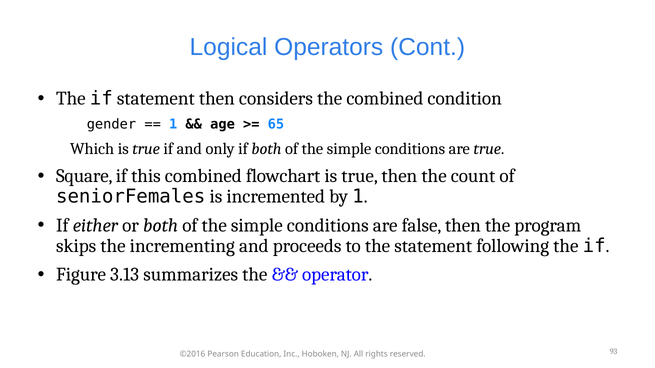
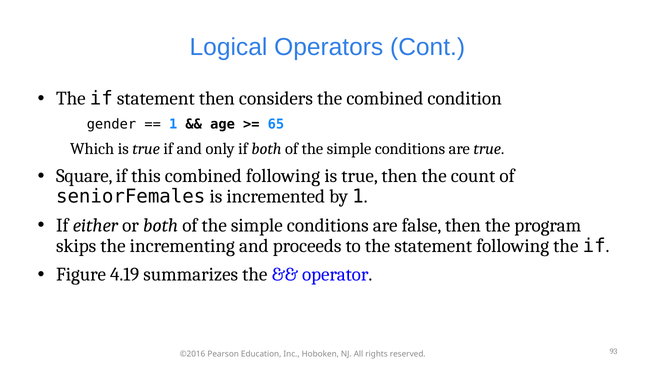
combined flowchart: flowchart -> following
3.13: 3.13 -> 4.19
